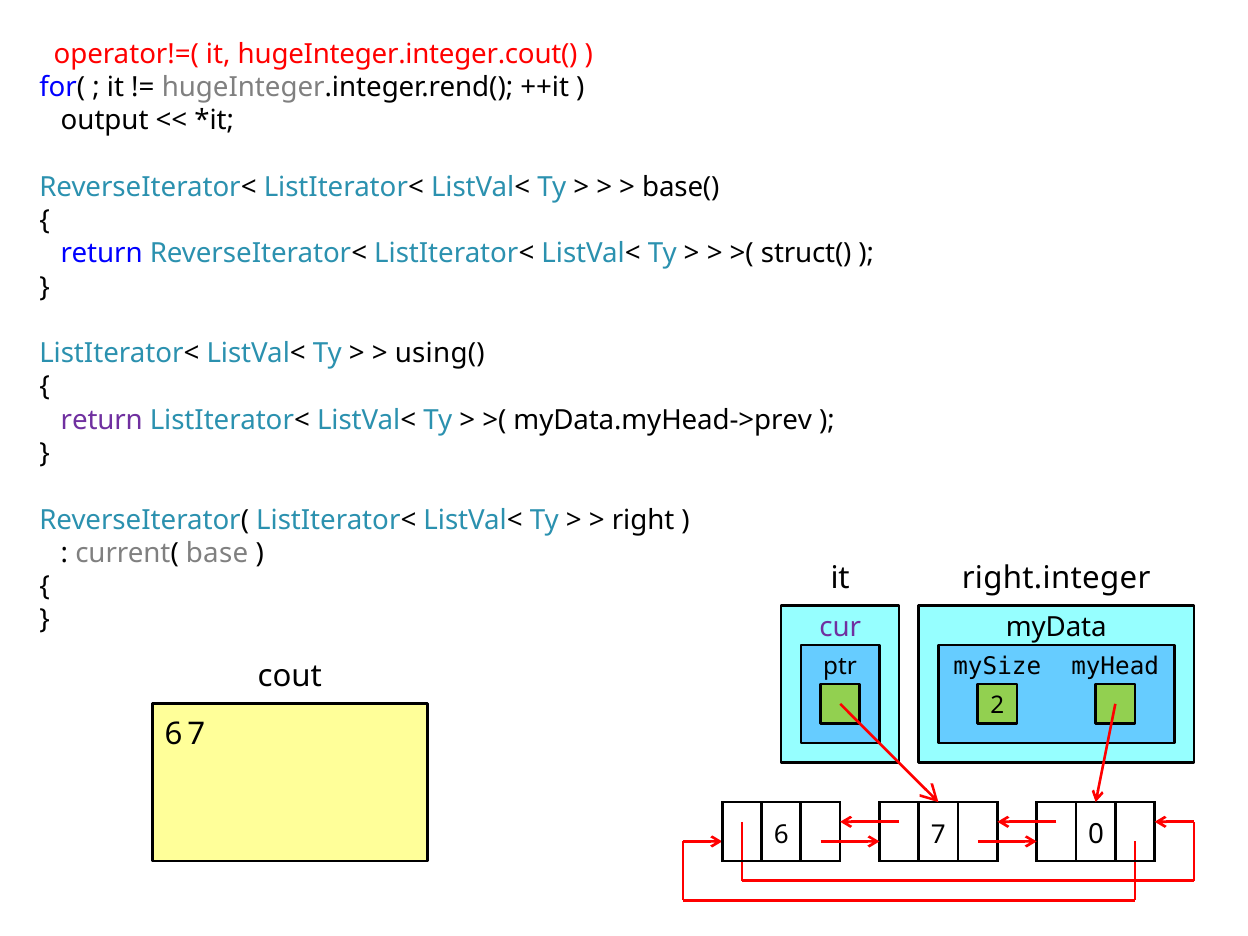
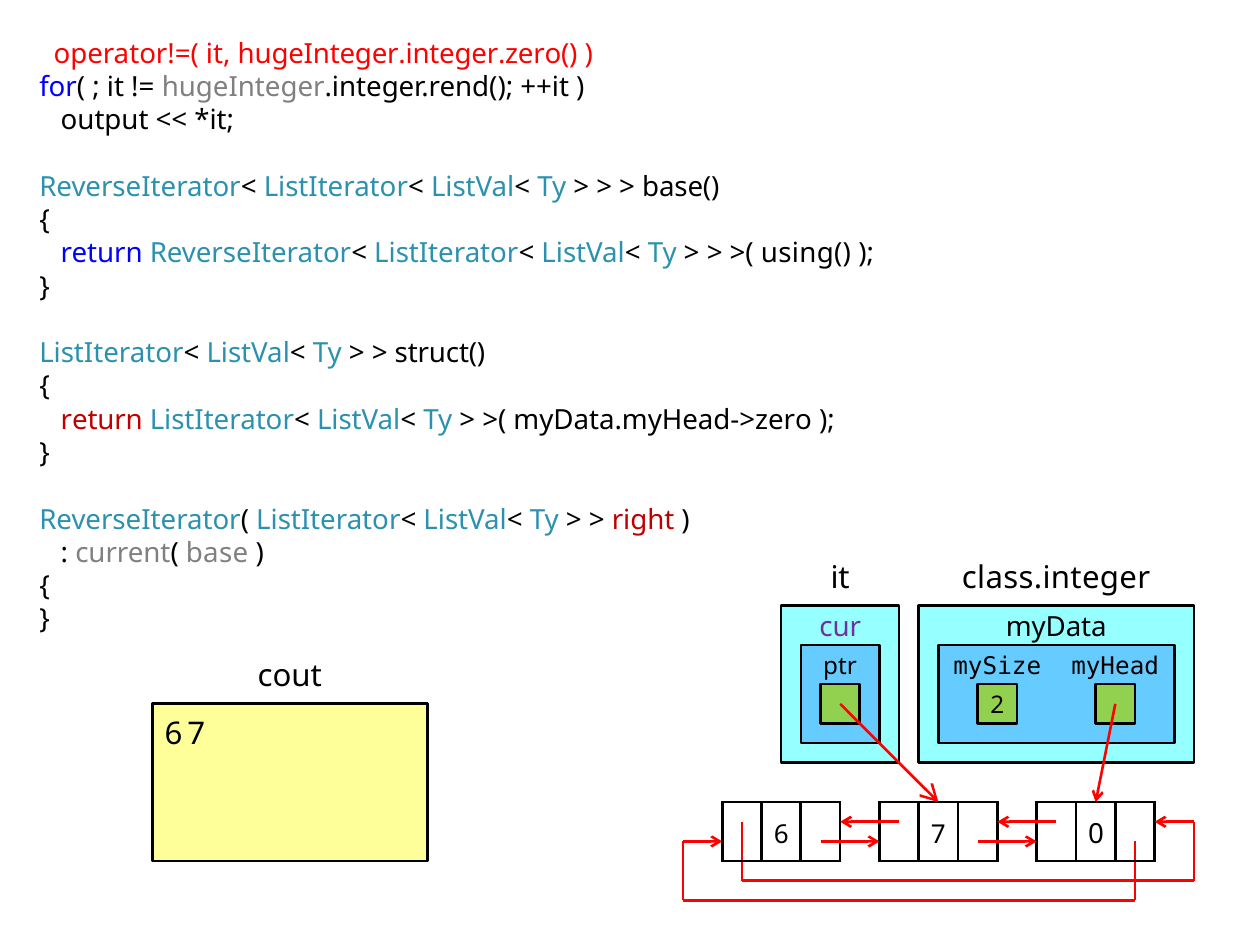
hugeInteger.integer.cout(: hugeInteger.integer.cout( -> hugeInteger.integer.zero(
struct(: struct( -> using(
using(: using( -> struct(
return at (102, 420) colour: purple -> red
myData.myHead->prev: myData.myHead->prev -> myData.myHead->zero
right colour: black -> red
right.integer: right.integer -> class.integer
